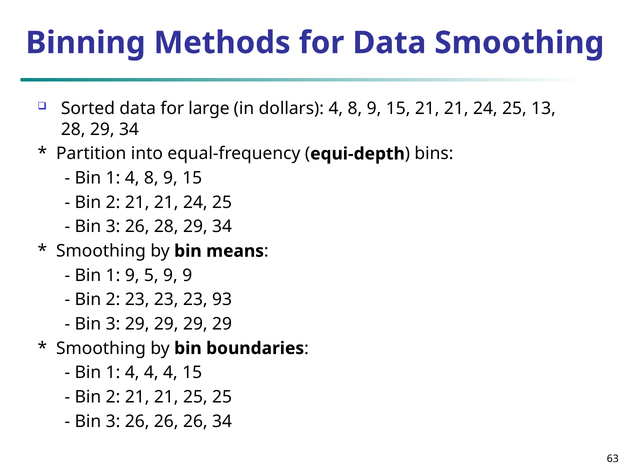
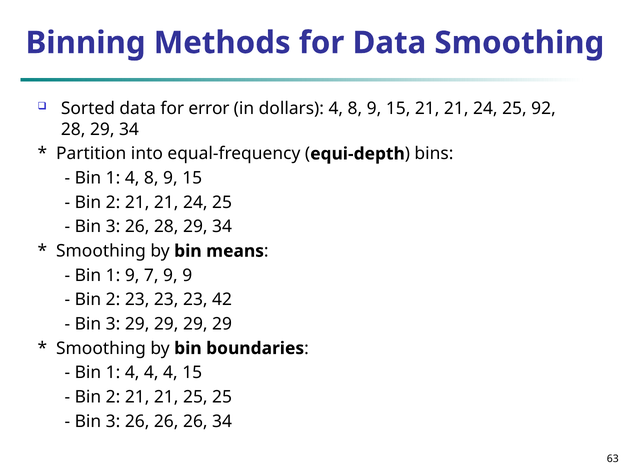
large: large -> error
13: 13 -> 92
5: 5 -> 7
93: 93 -> 42
